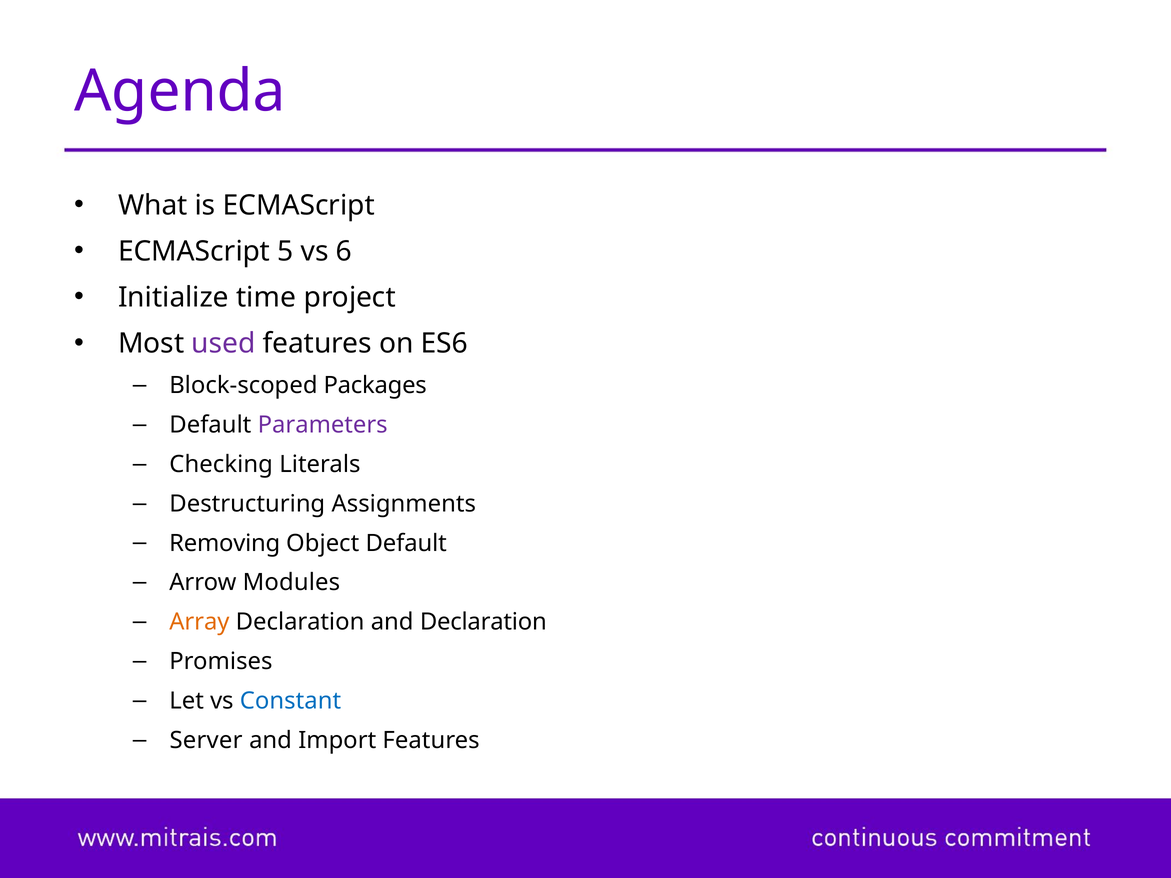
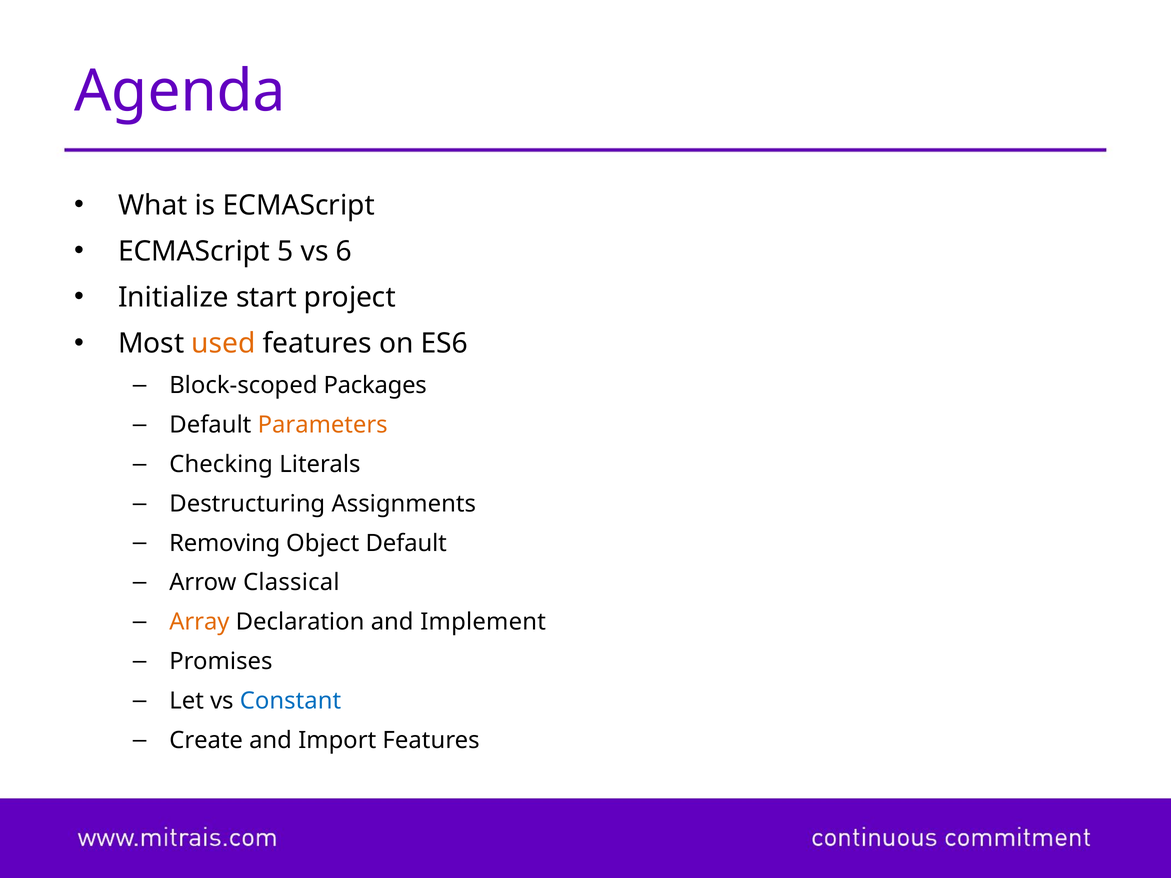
time: time -> start
used colour: purple -> orange
Parameters colour: purple -> orange
Modules: Modules -> Classical
and Declaration: Declaration -> Implement
Server: Server -> Create
